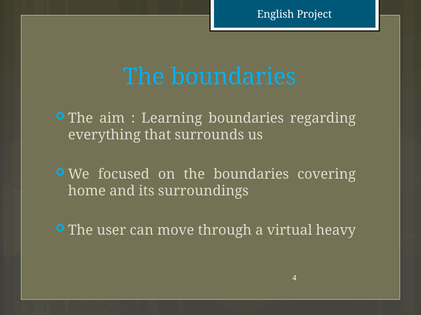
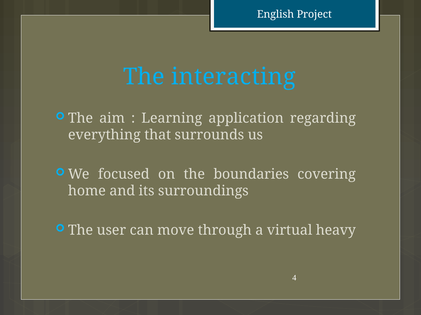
boundaries at (234, 77): boundaries -> interacting
Learning boundaries: boundaries -> application
